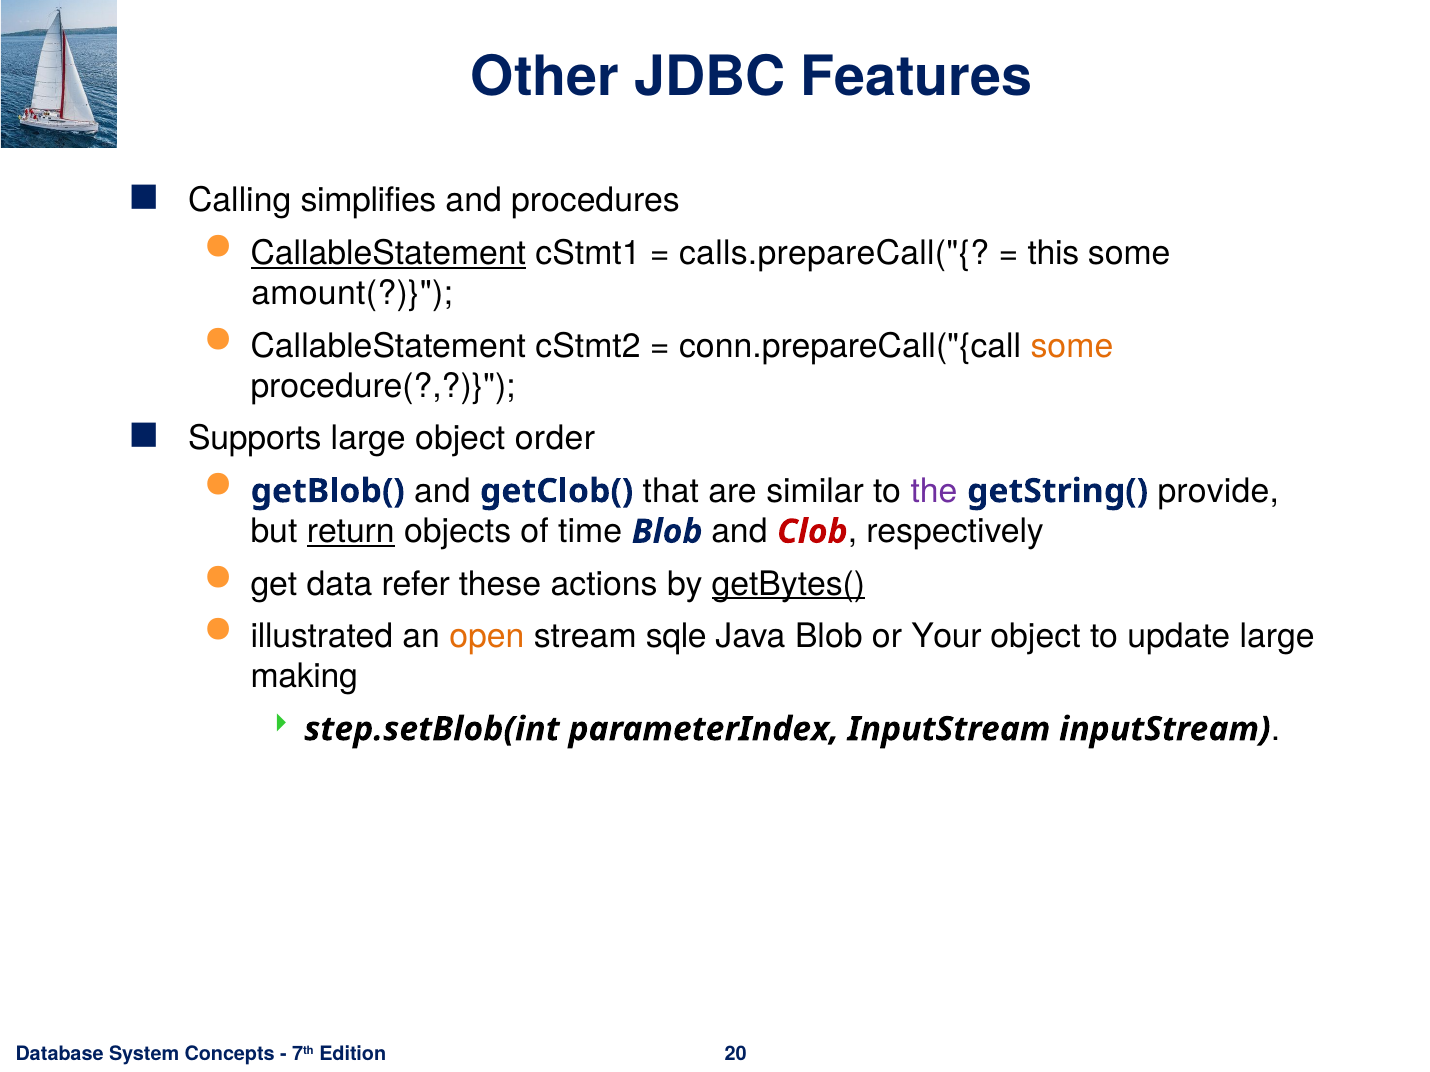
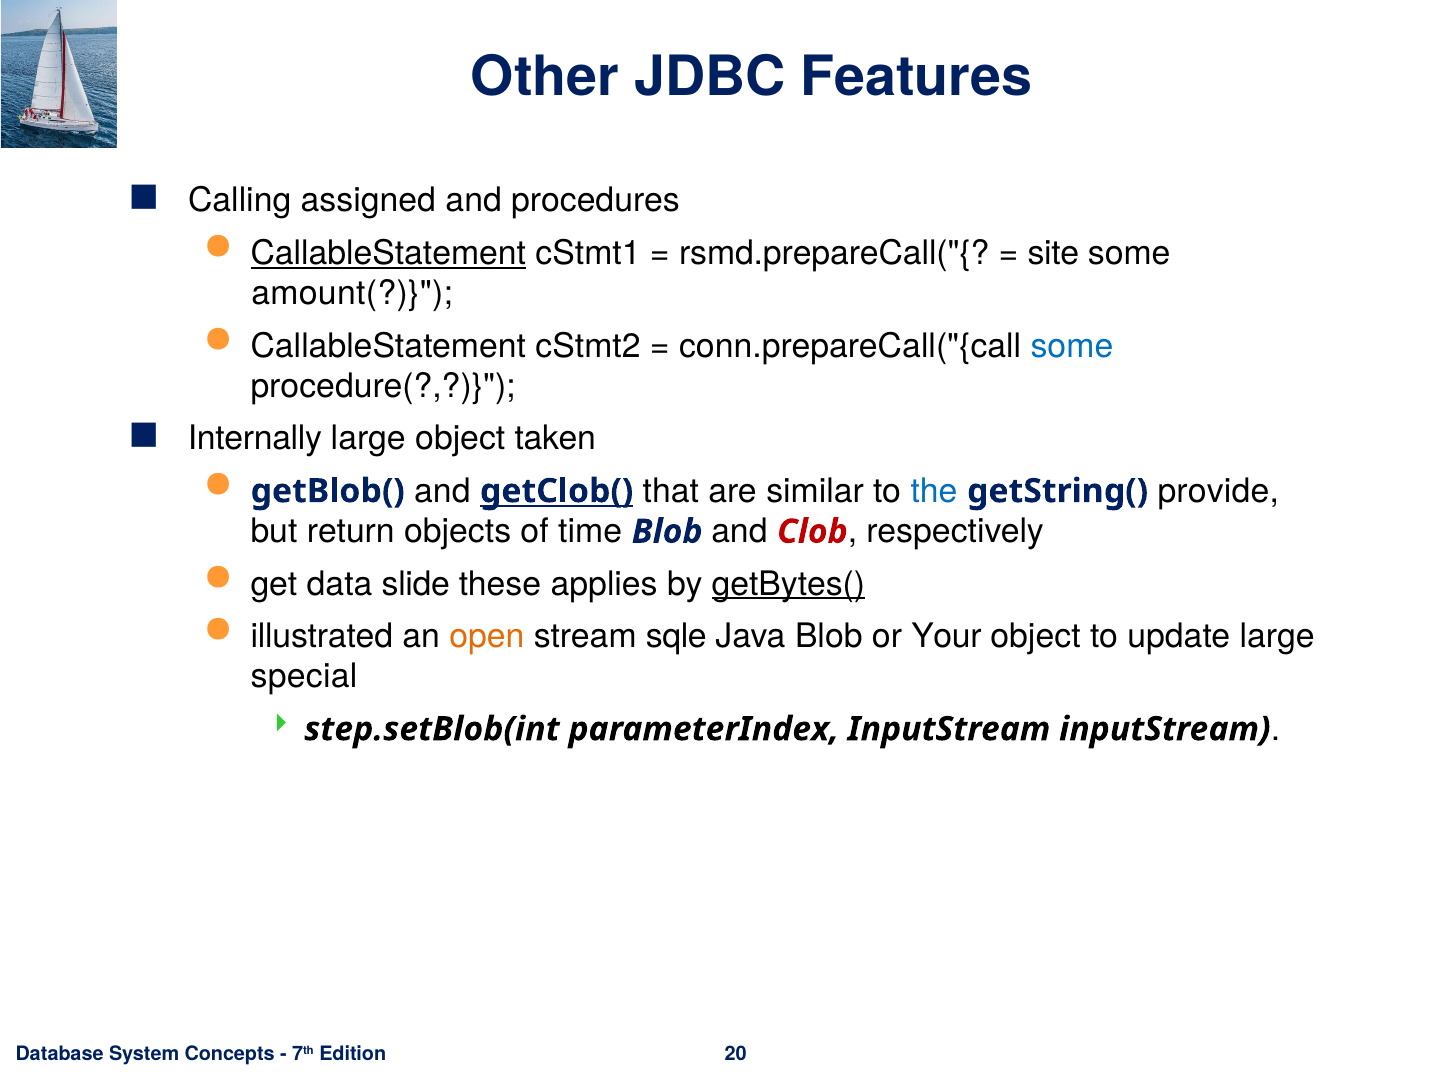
simplifies: simplifies -> assigned
calls.prepareCall("{: calls.prepareCall("{ -> rsmd.prepareCall("{
this: this -> site
some at (1072, 346) colour: orange -> blue
Supports: Supports -> Internally
order: order -> taken
getClob( underline: none -> present
the colour: purple -> blue
return underline: present -> none
refer: refer -> slide
actions: actions -> applies
making: making -> special
